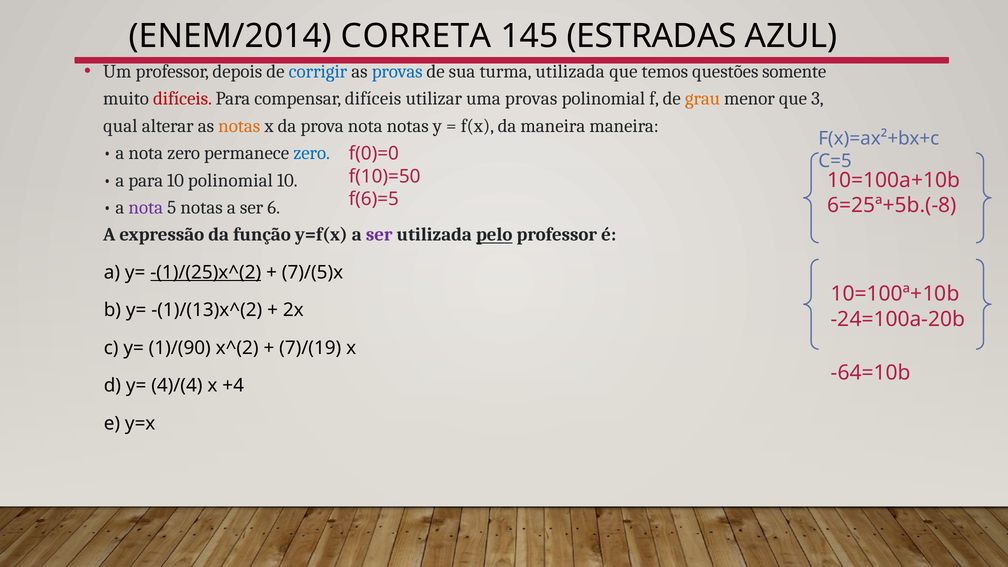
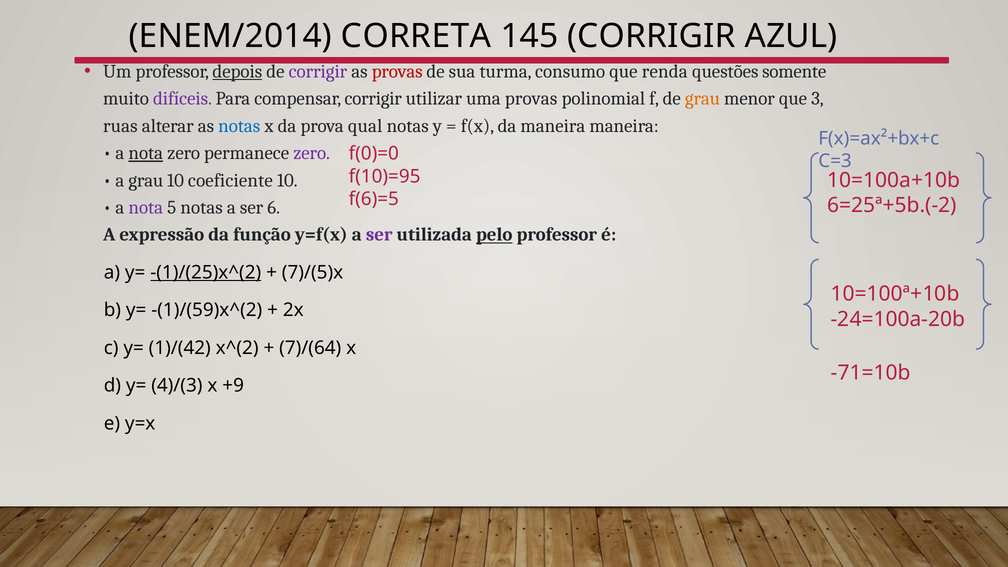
145 ESTRADAS: ESTRADAS -> CORRIGIR
depois underline: none -> present
corrigir at (318, 72) colour: blue -> purple
provas at (397, 72) colour: blue -> red
turma utilizada: utilizada -> consumo
temos: temos -> renda
difíceis at (183, 99) colour: red -> purple
compensar difíceis: difíceis -> corrigir
qual: qual -> ruas
notas at (239, 126) colour: orange -> blue
prova nota: nota -> qual
nota at (146, 153) underline: none -> present
zero at (312, 153) colour: blue -> purple
C=5: C=5 -> C=3
f(10)=50: f(10)=50 -> f(10)=95
a para: para -> grau
10 polinomial: polinomial -> coeficiente
6=25ª+5b.(-8: 6=25ª+5b.(-8 -> 6=25ª+5b.(-2
-(1)/(13)x^(2: -(1)/(13)x^(2 -> -(1)/(59)x^(2
1)/(90: 1)/(90 -> 1)/(42
7)/(19: 7)/(19 -> 7)/(64
-64=10b: -64=10b -> -71=10b
4)/(4: 4)/(4 -> 4)/(3
+4: +4 -> +9
